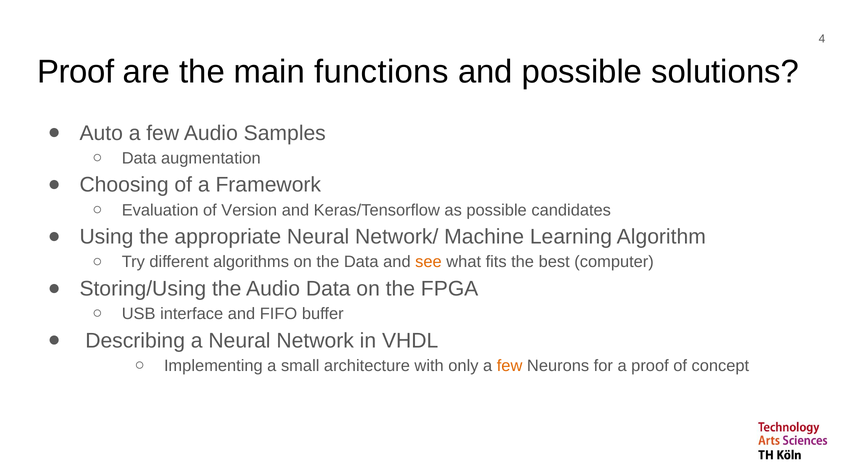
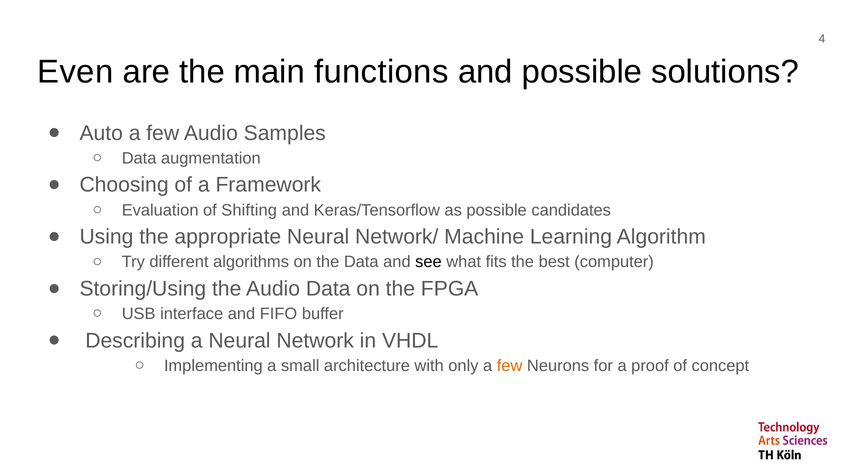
Proof at (76, 72): Proof -> Even
Version: Version -> Shifting
see colour: orange -> black
